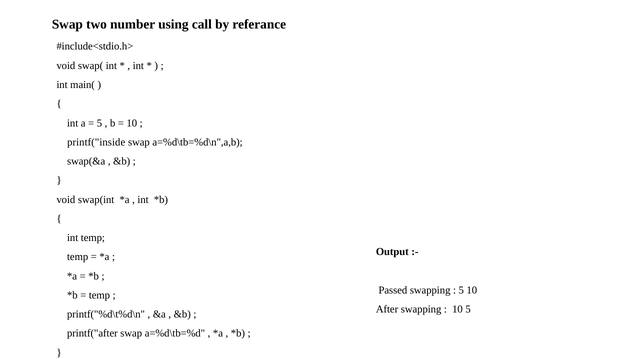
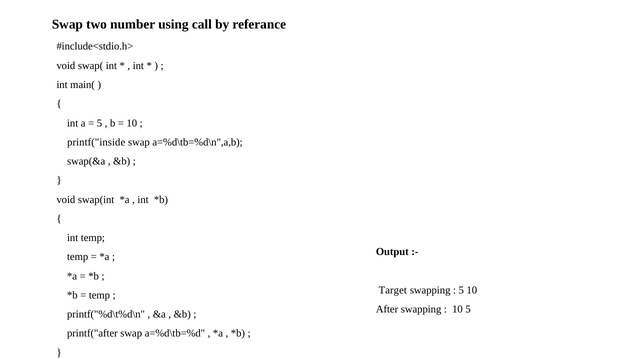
Passed: Passed -> Target
